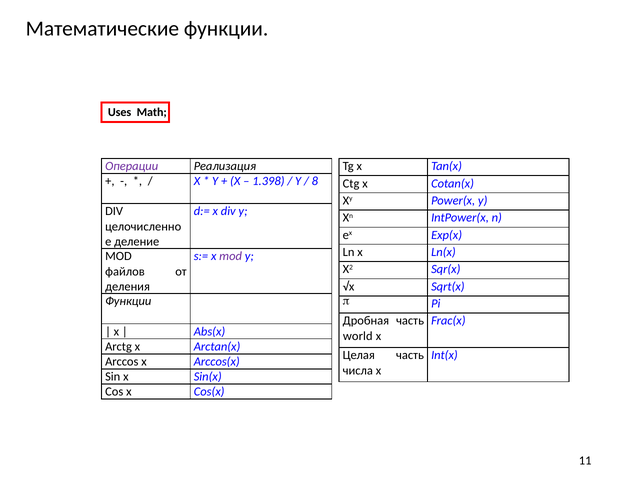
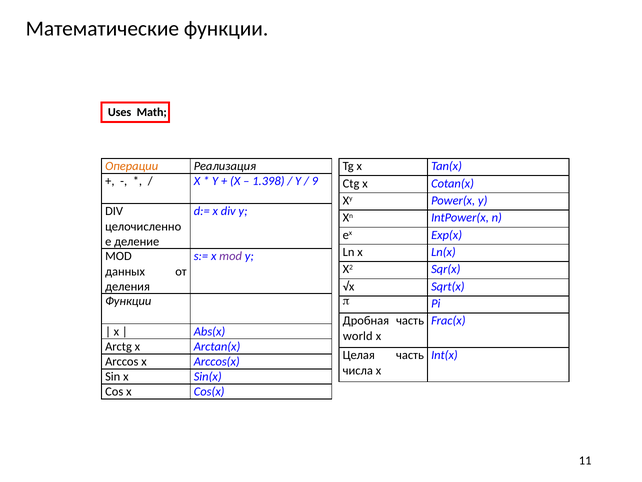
Операции colour: purple -> orange
8: 8 -> 9
файлов: файлов -> данных
